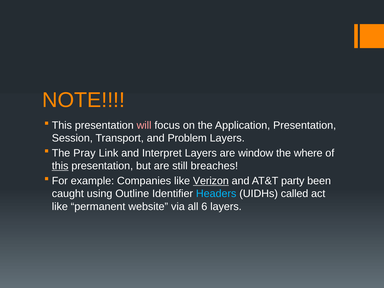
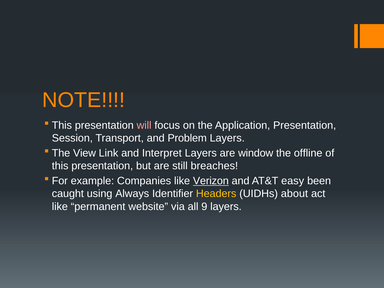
Pray: Pray -> View
where: where -> offline
this at (60, 166) underline: present -> none
party: party -> easy
Outline: Outline -> Always
Headers colour: light blue -> yellow
called: called -> about
6: 6 -> 9
